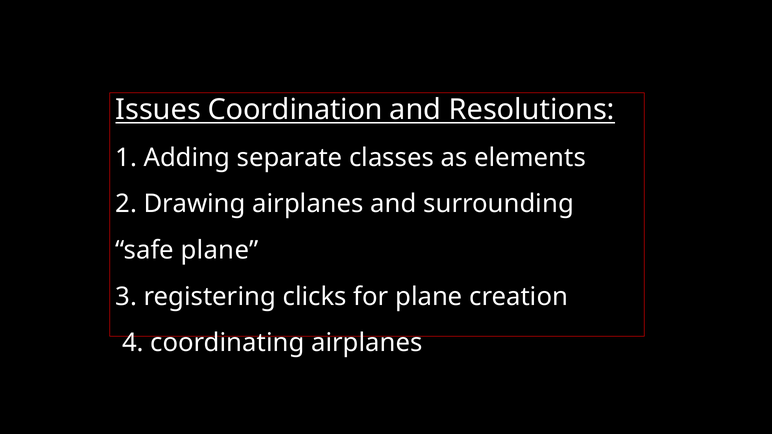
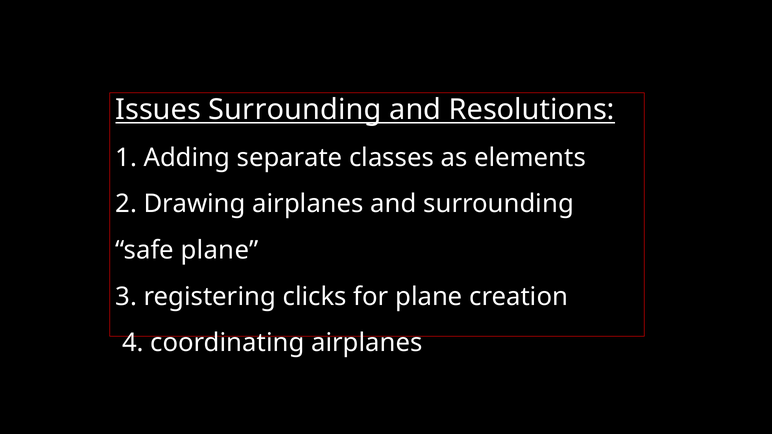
Issues Coordination: Coordination -> Surrounding
